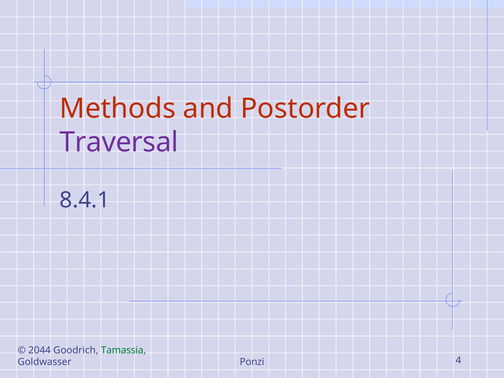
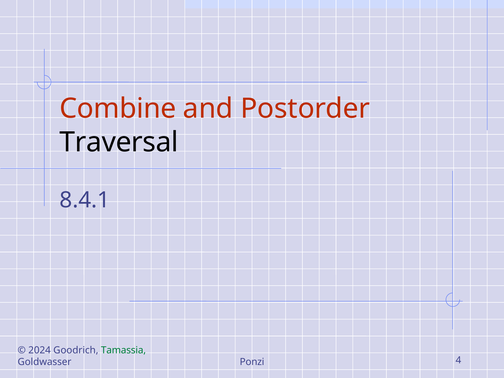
Methods: Methods -> Combine
Traversal colour: purple -> black
2044: 2044 -> 2024
